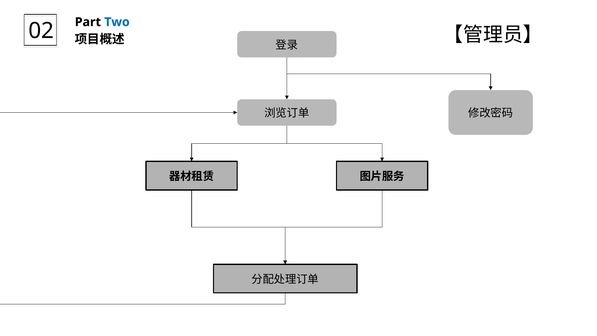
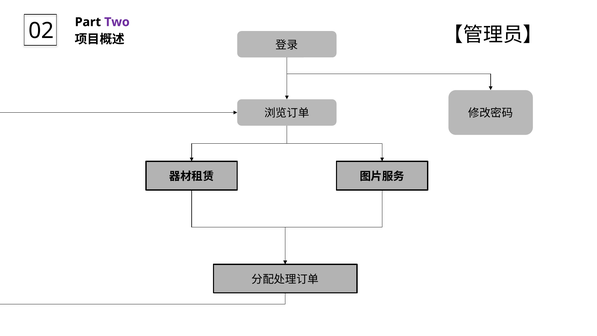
Two colour: blue -> purple
